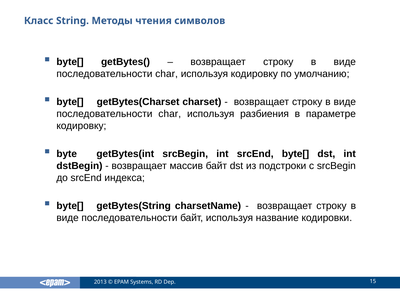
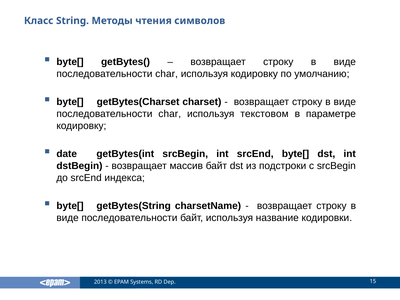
разбиения: разбиения -> текстовом
byte: byte -> date
